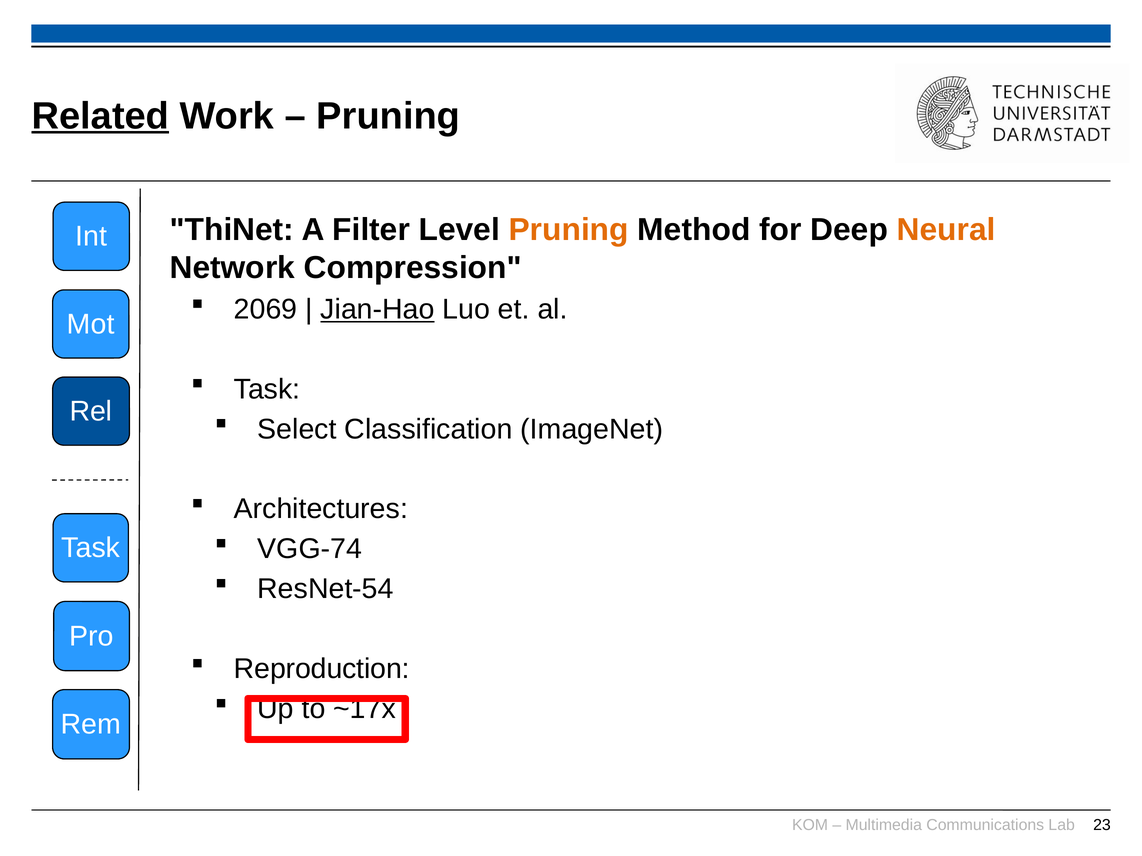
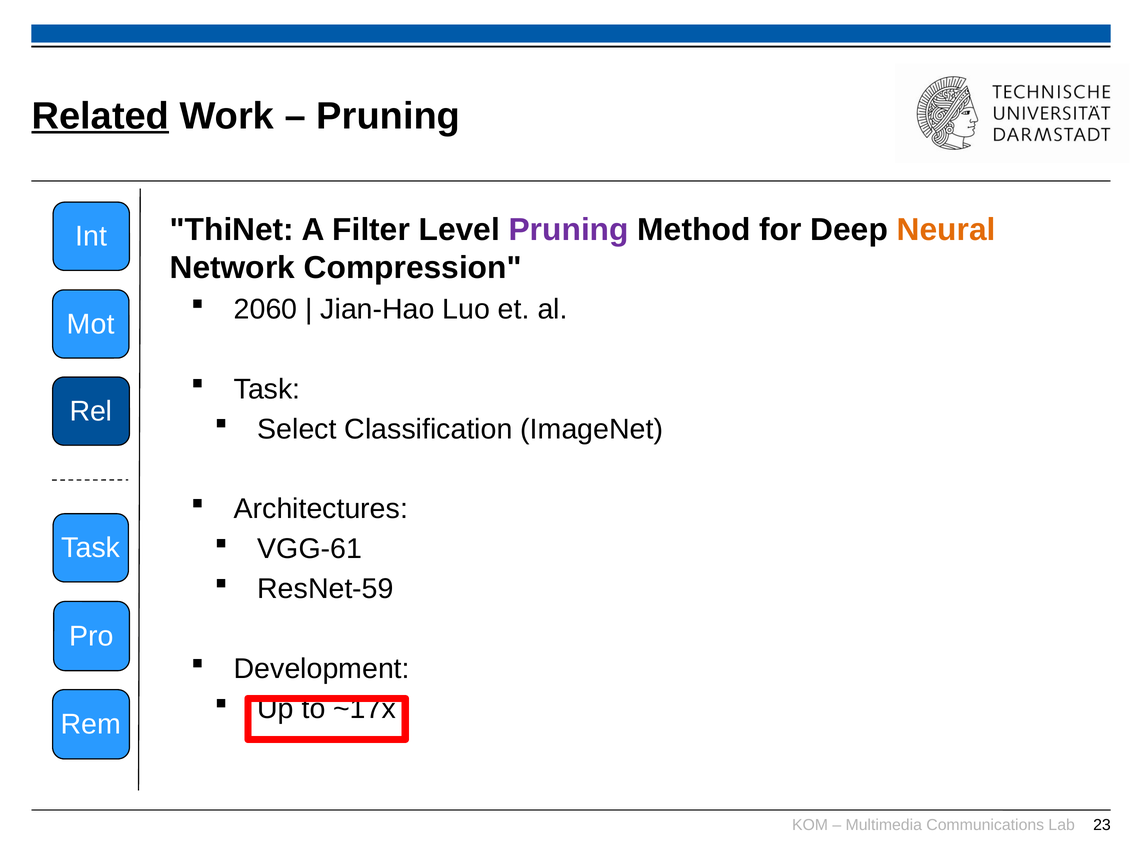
Pruning at (569, 230) colour: orange -> purple
2069: 2069 -> 2060
Jian-Hao underline: present -> none
VGG-74: VGG-74 -> VGG-61
ResNet-54: ResNet-54 -> ResNet-59
Reproduction: Reproduction -> Development
